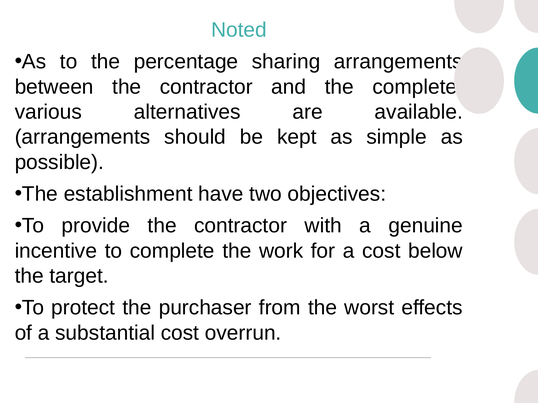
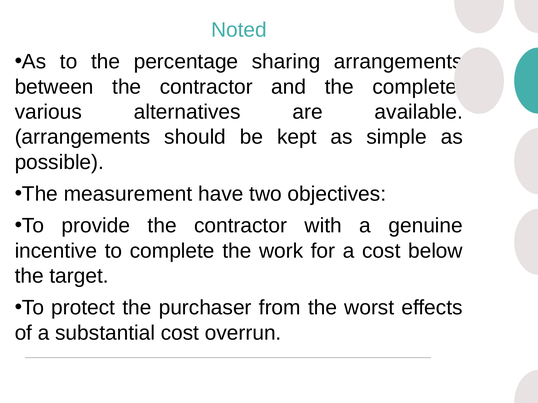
establishment: establishment -> measurement
